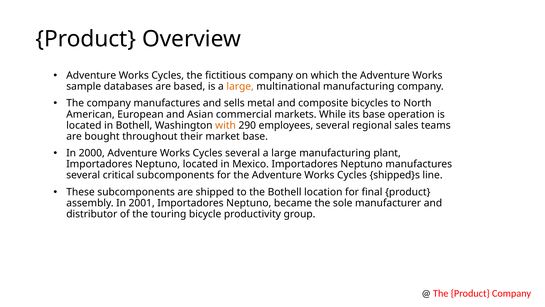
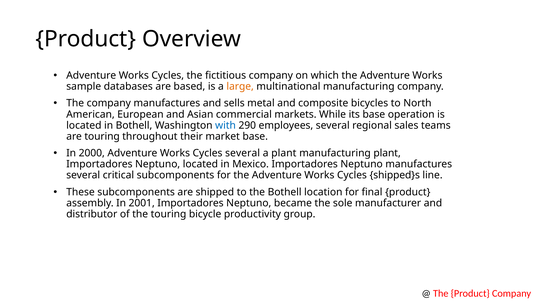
with colour: orange -> blue
are bought: bought -> touring
large at (284, 153): large -> plant
